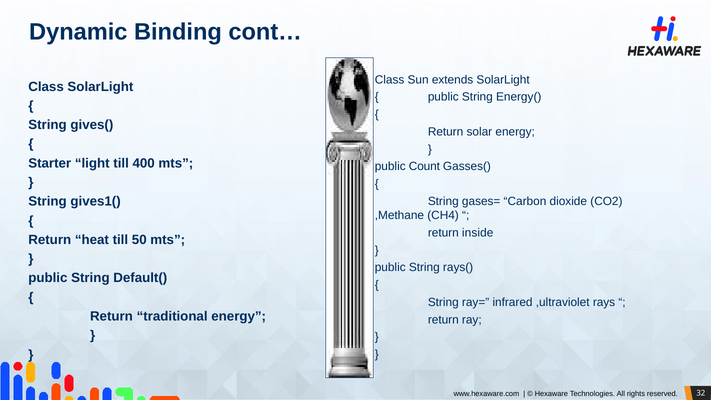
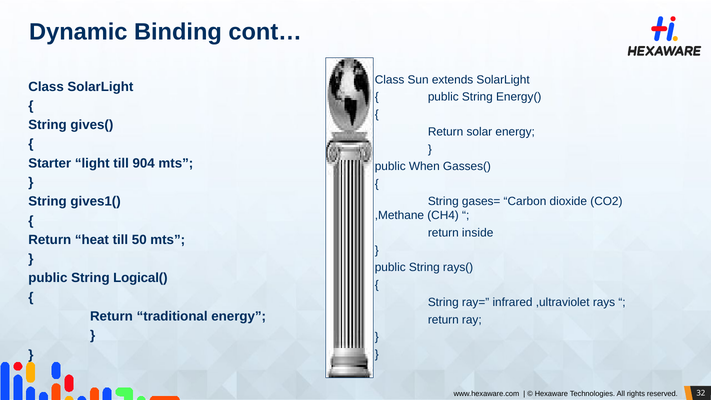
400: 400 -> 904
Count: Count -> When
Default(: Default( -> Logical(
